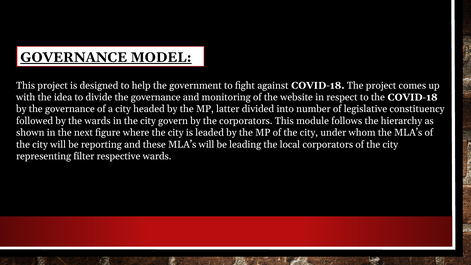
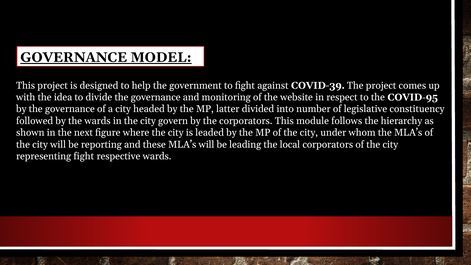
against COVID-18: COVID-18 -> COVID-39
the COVID-18: COVID-18 -> COVID-95
representing filter: filter -> fight
